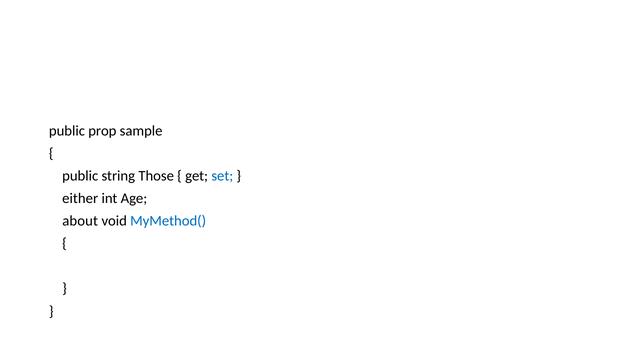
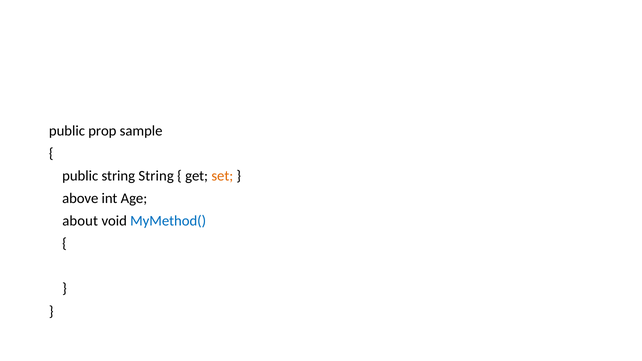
string Those: Those -> String
set colour: blue -> orange
either: either -> above
